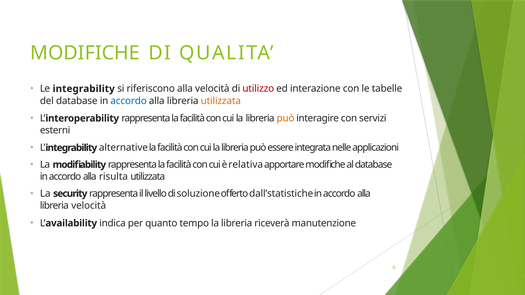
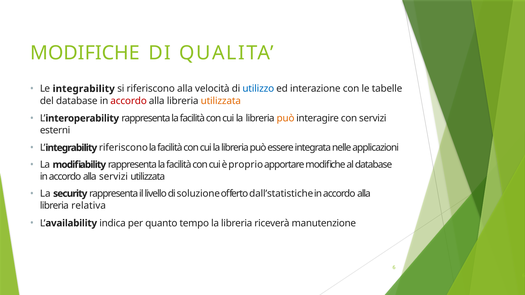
utilizzo colour: red -> blue
accordo at (129, 101) colour: blue -> red
alternative at (123, 148): alternative -> riferiscono
relativa: relativa -> proprio
alla risulta: risulta -> servizi
libreria velocità: velocità -> relativa
